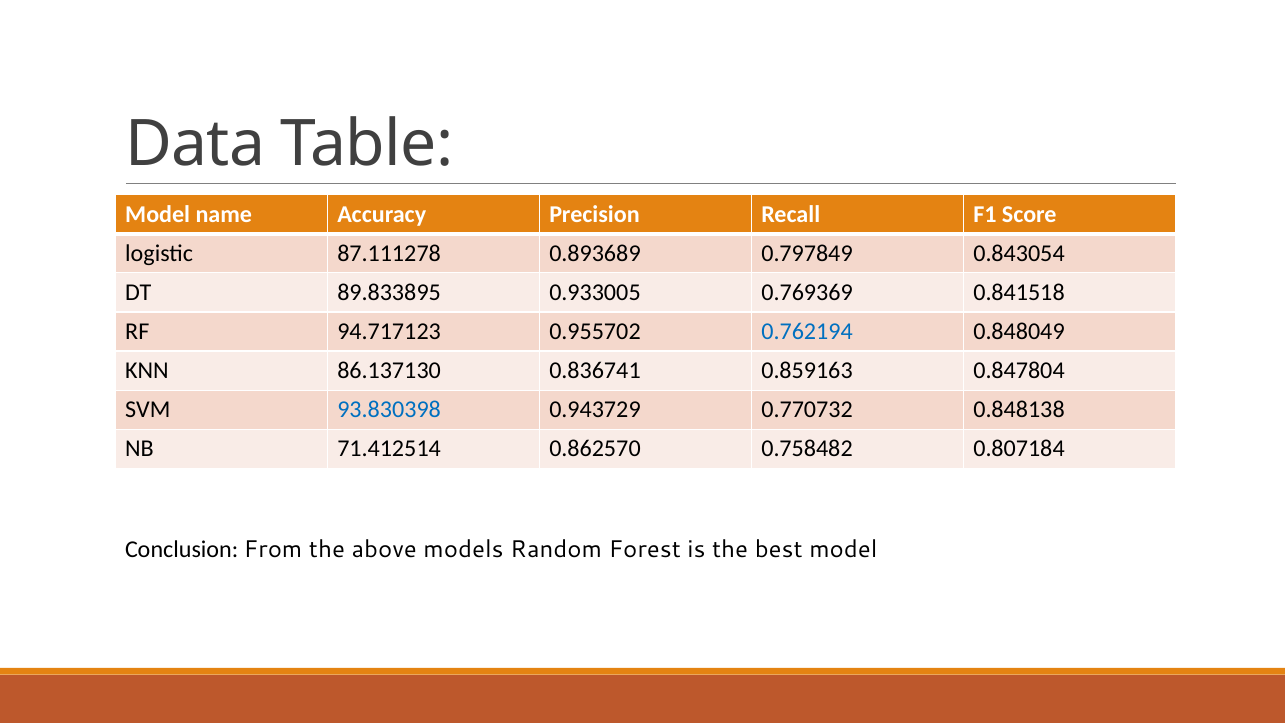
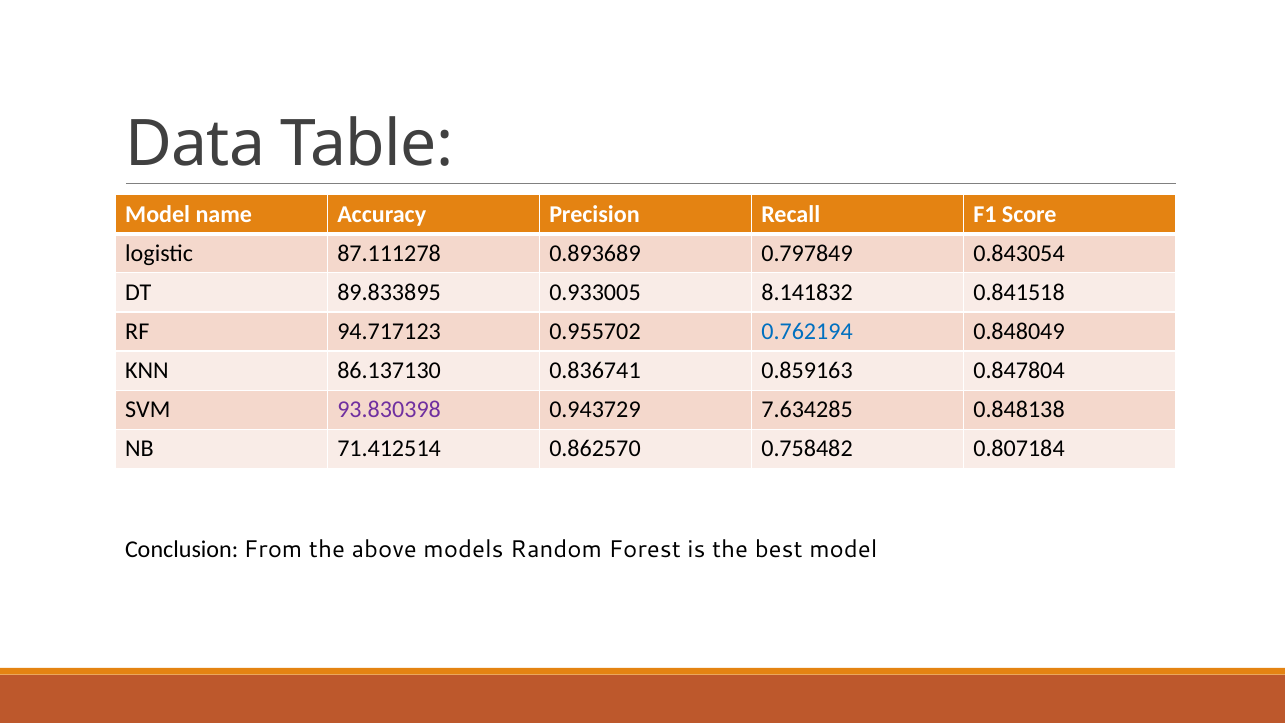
0.769369: 0.769369 -> 8.141832
93.830398 colour: blue -> purple
0.770732: 0.770732 -> 7.634285
